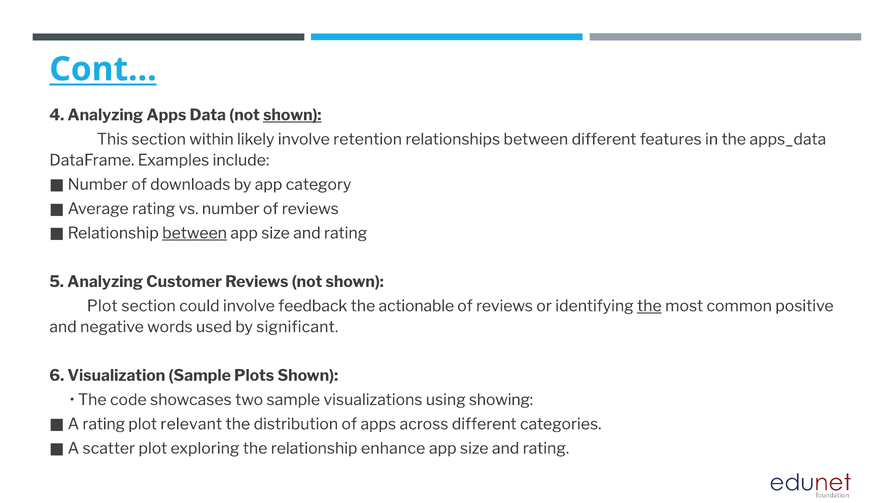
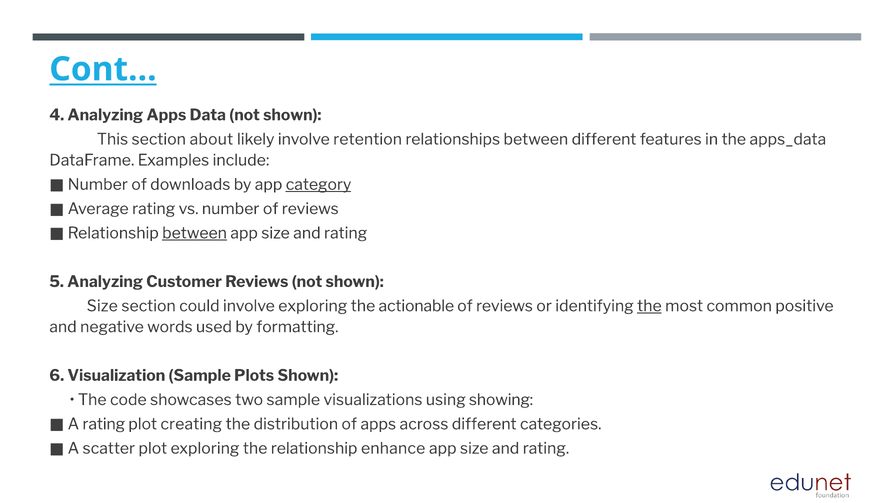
shown at (292, 115) underline: present -> none
within: within -> about
category underline: none -> present
Plot at (102, 306): Plot -> Size
involve feedback: feedback -> exploring
significant: significant -> formatting
relevant: relevant -> creating
